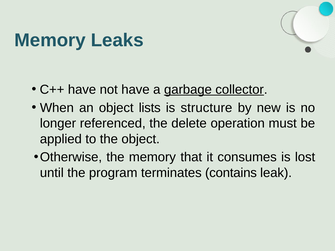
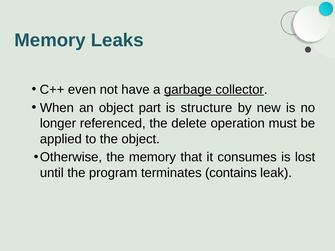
C++ have: have -> even
lists: lists -> part
